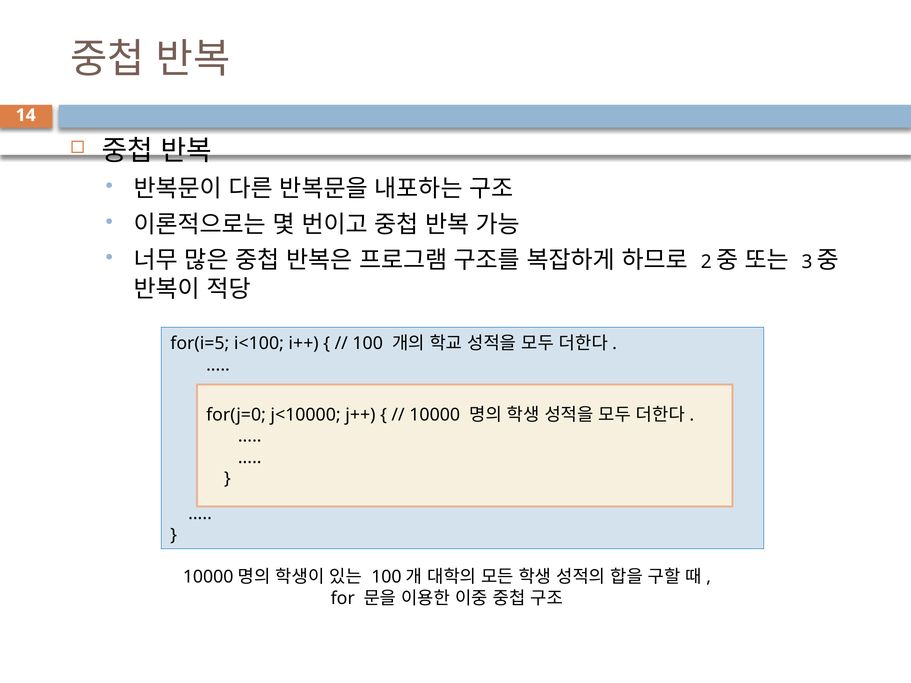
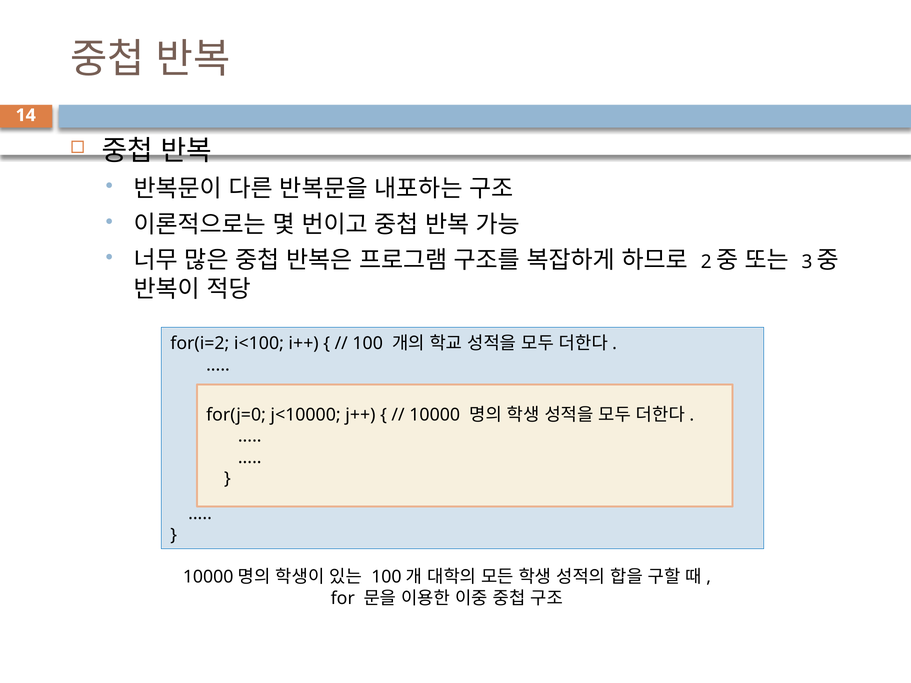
for(i=5: for(i=5 -> for(i=2
